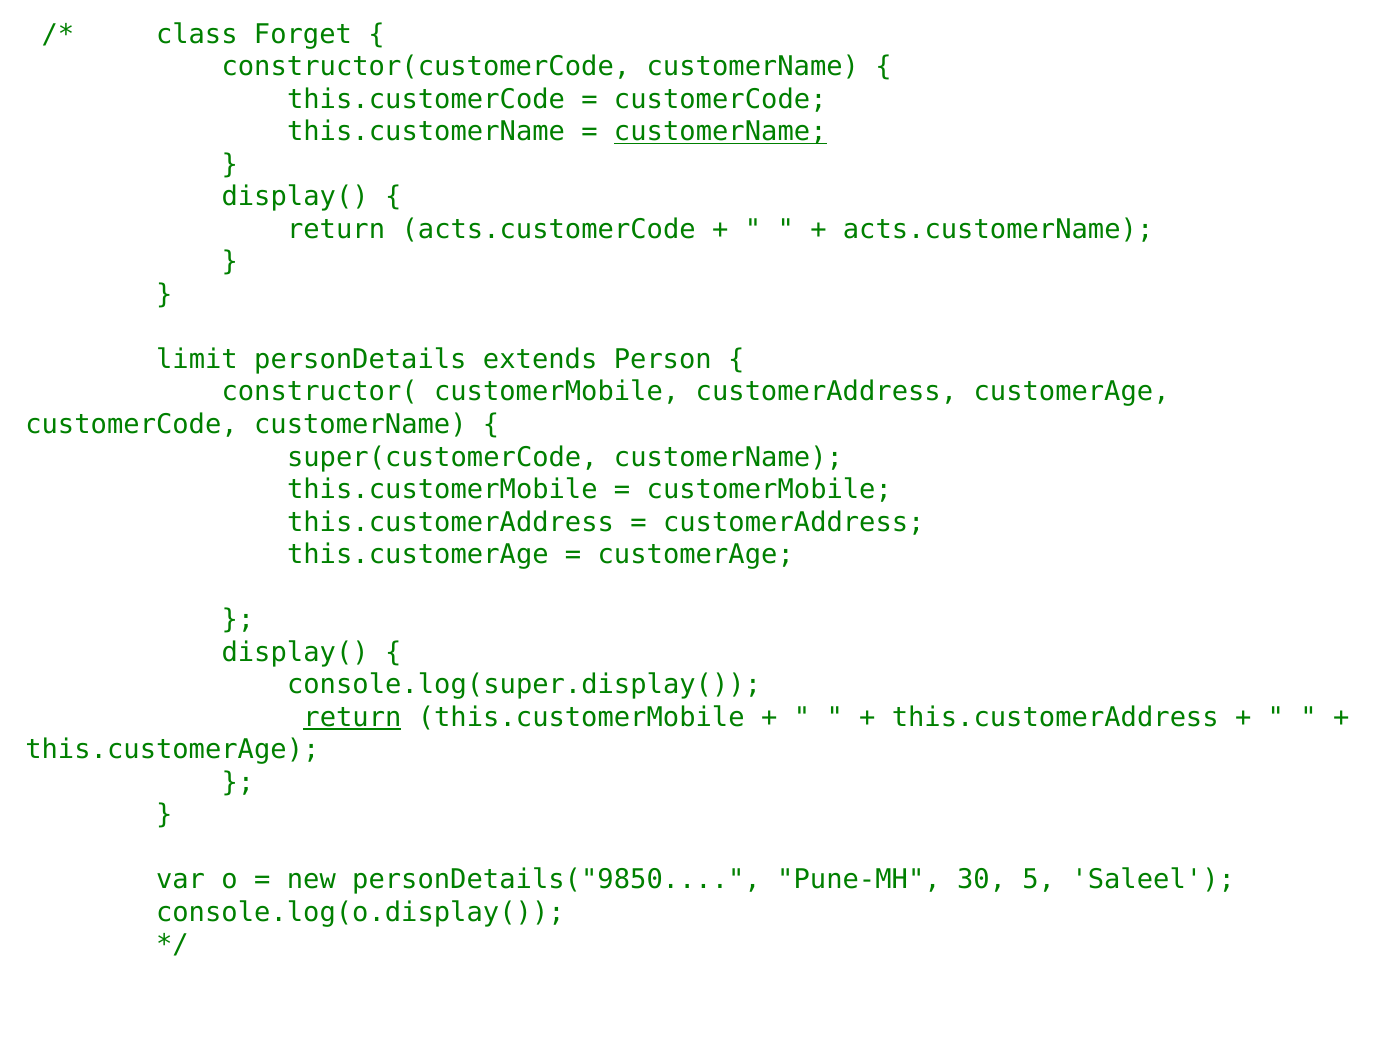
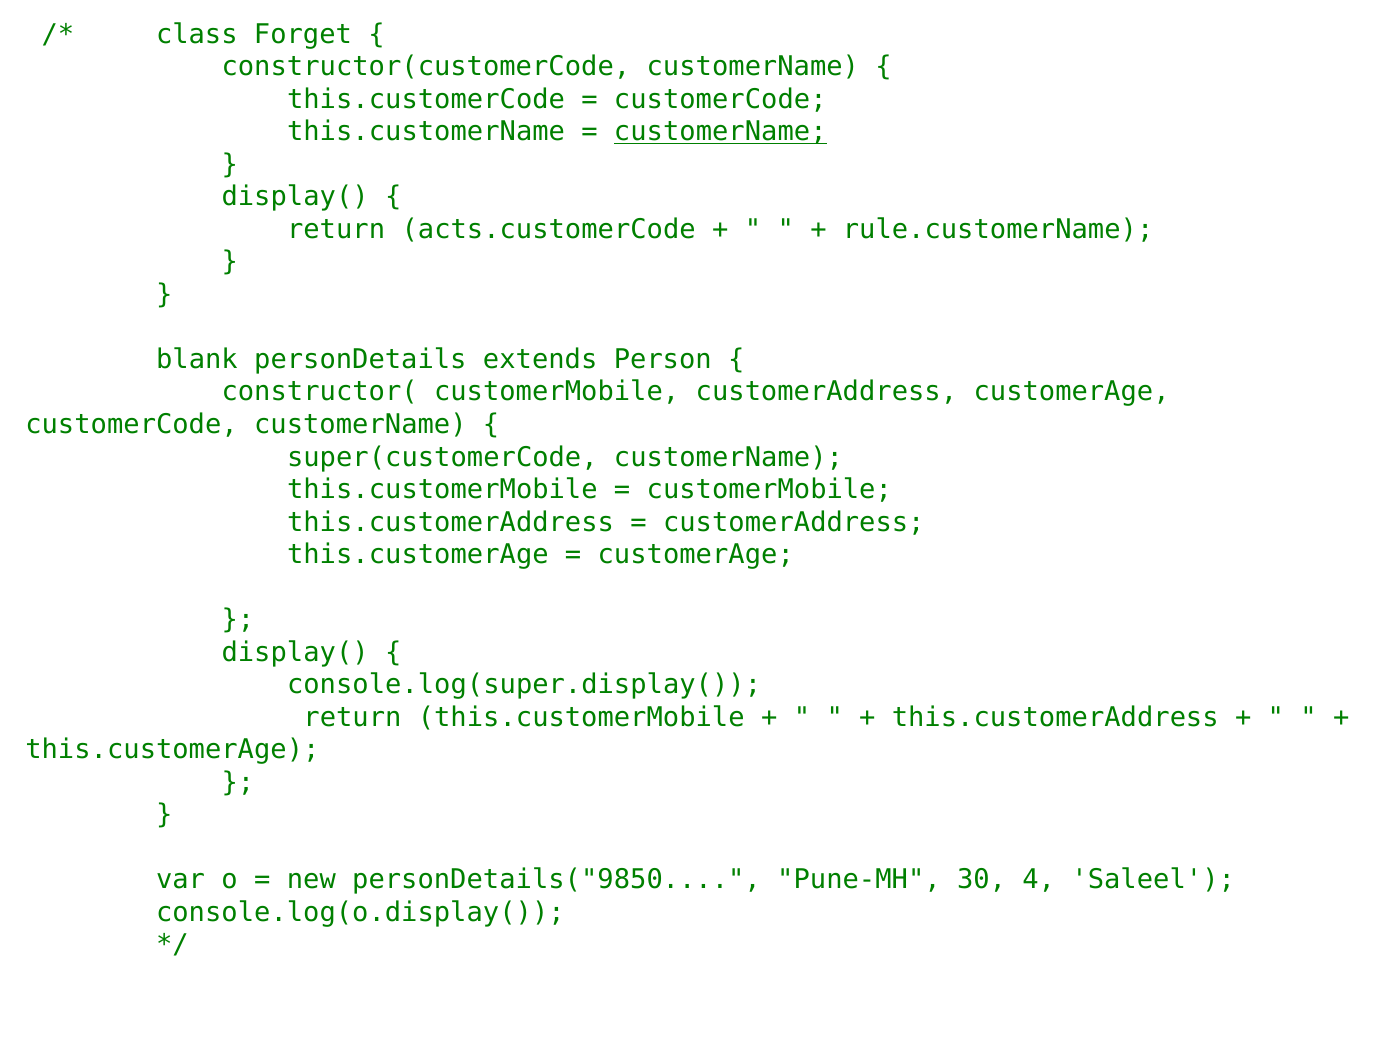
acts.customerName: acts.customerName -> rule.customerName
limit: limit -> blank
return at (352, 718) underline: present -> none
5: 5 -> 4
